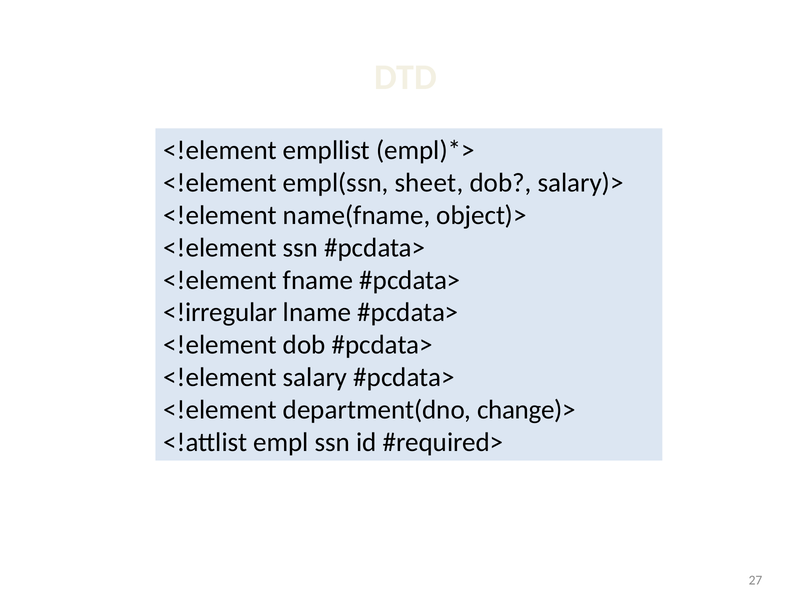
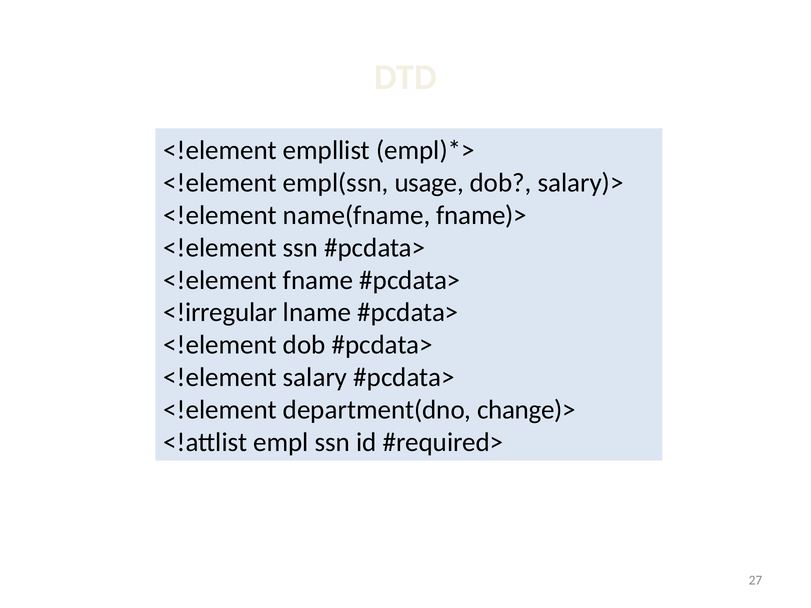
sheet: sheet -> usage
object)>: object)> -> fname)>
